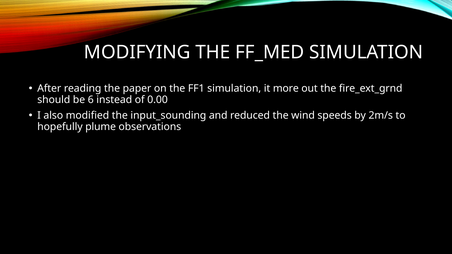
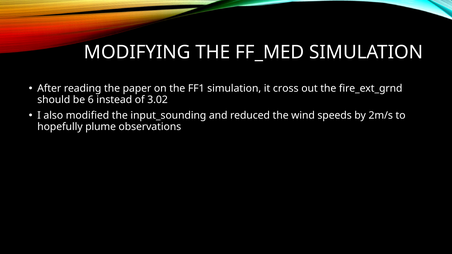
more: more -> cross
0.00: 0.00 -> 3.02
